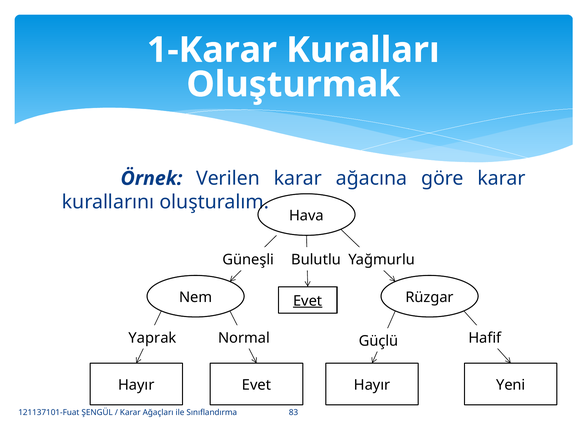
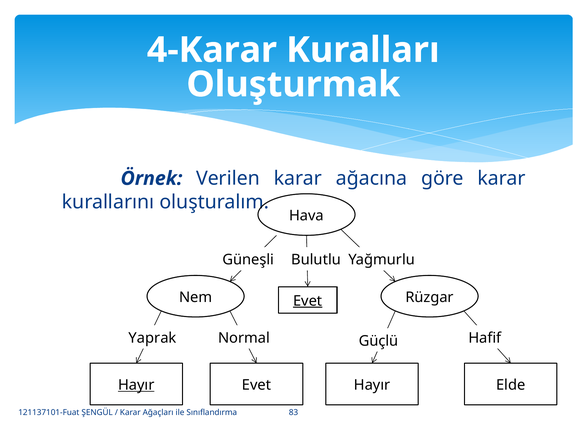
1-Karar: 1-Karar -> 4-Karar
Hayır at (136, 385) underline: none -> present
Yeni: Yeni -> Elde
